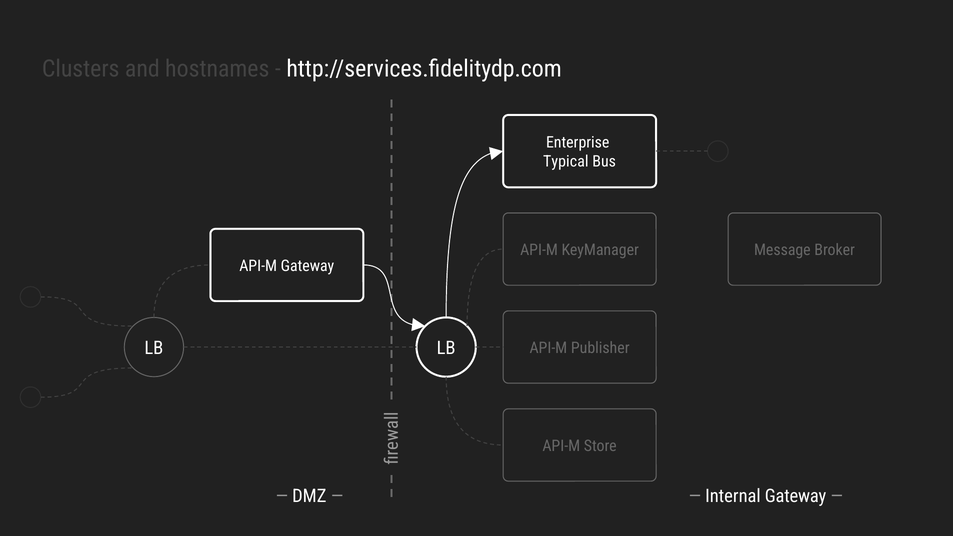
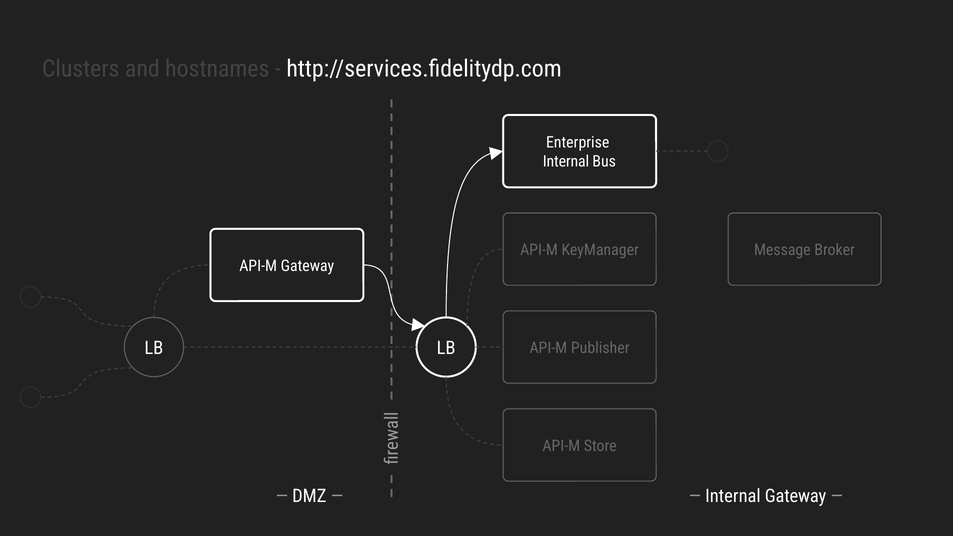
Typical at (566, 162): Typical -> Internal
